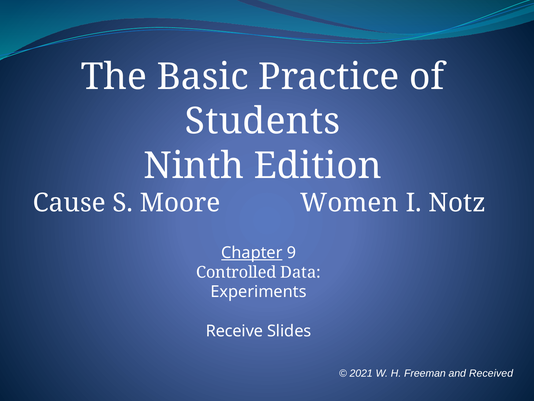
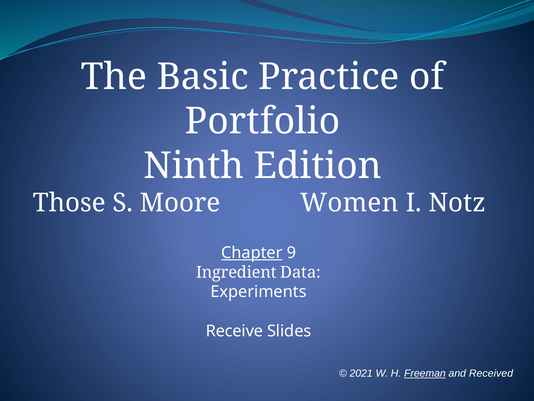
Students: Students -> Portfolio
Cause: Cause -> Those
Controlled: Controlled -> Ingredient
Freeman underline: none -> present
